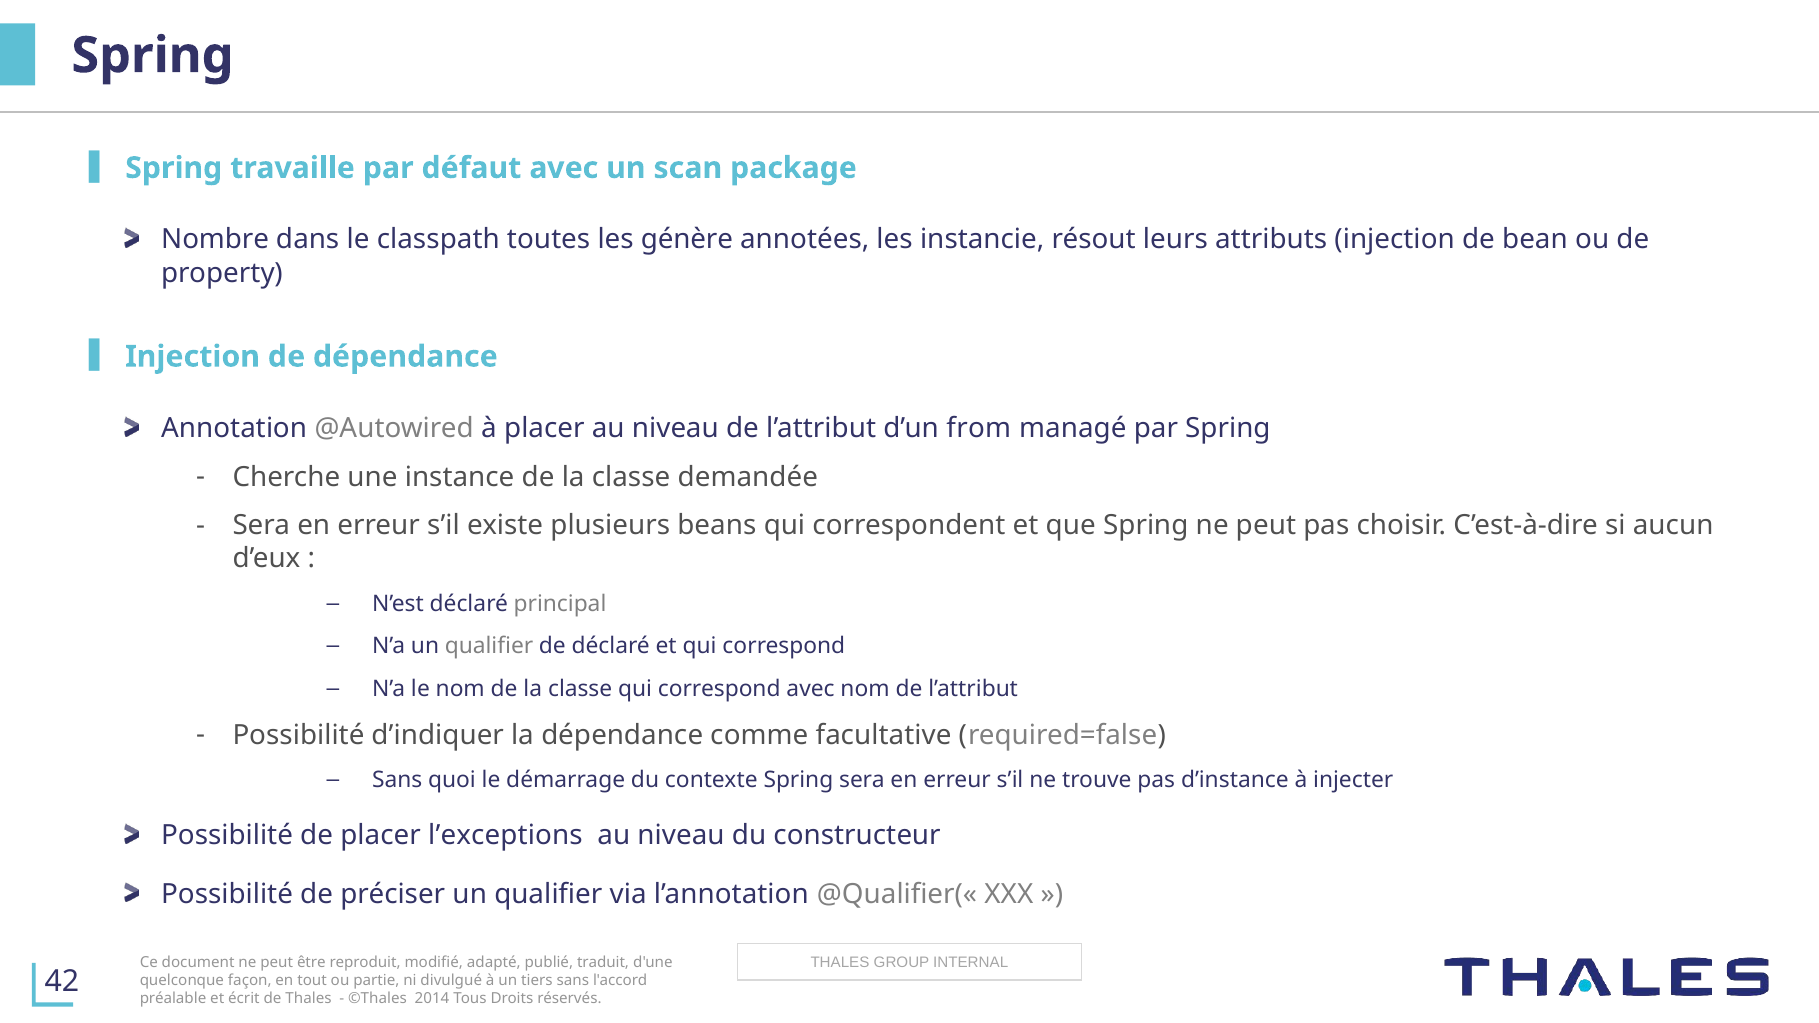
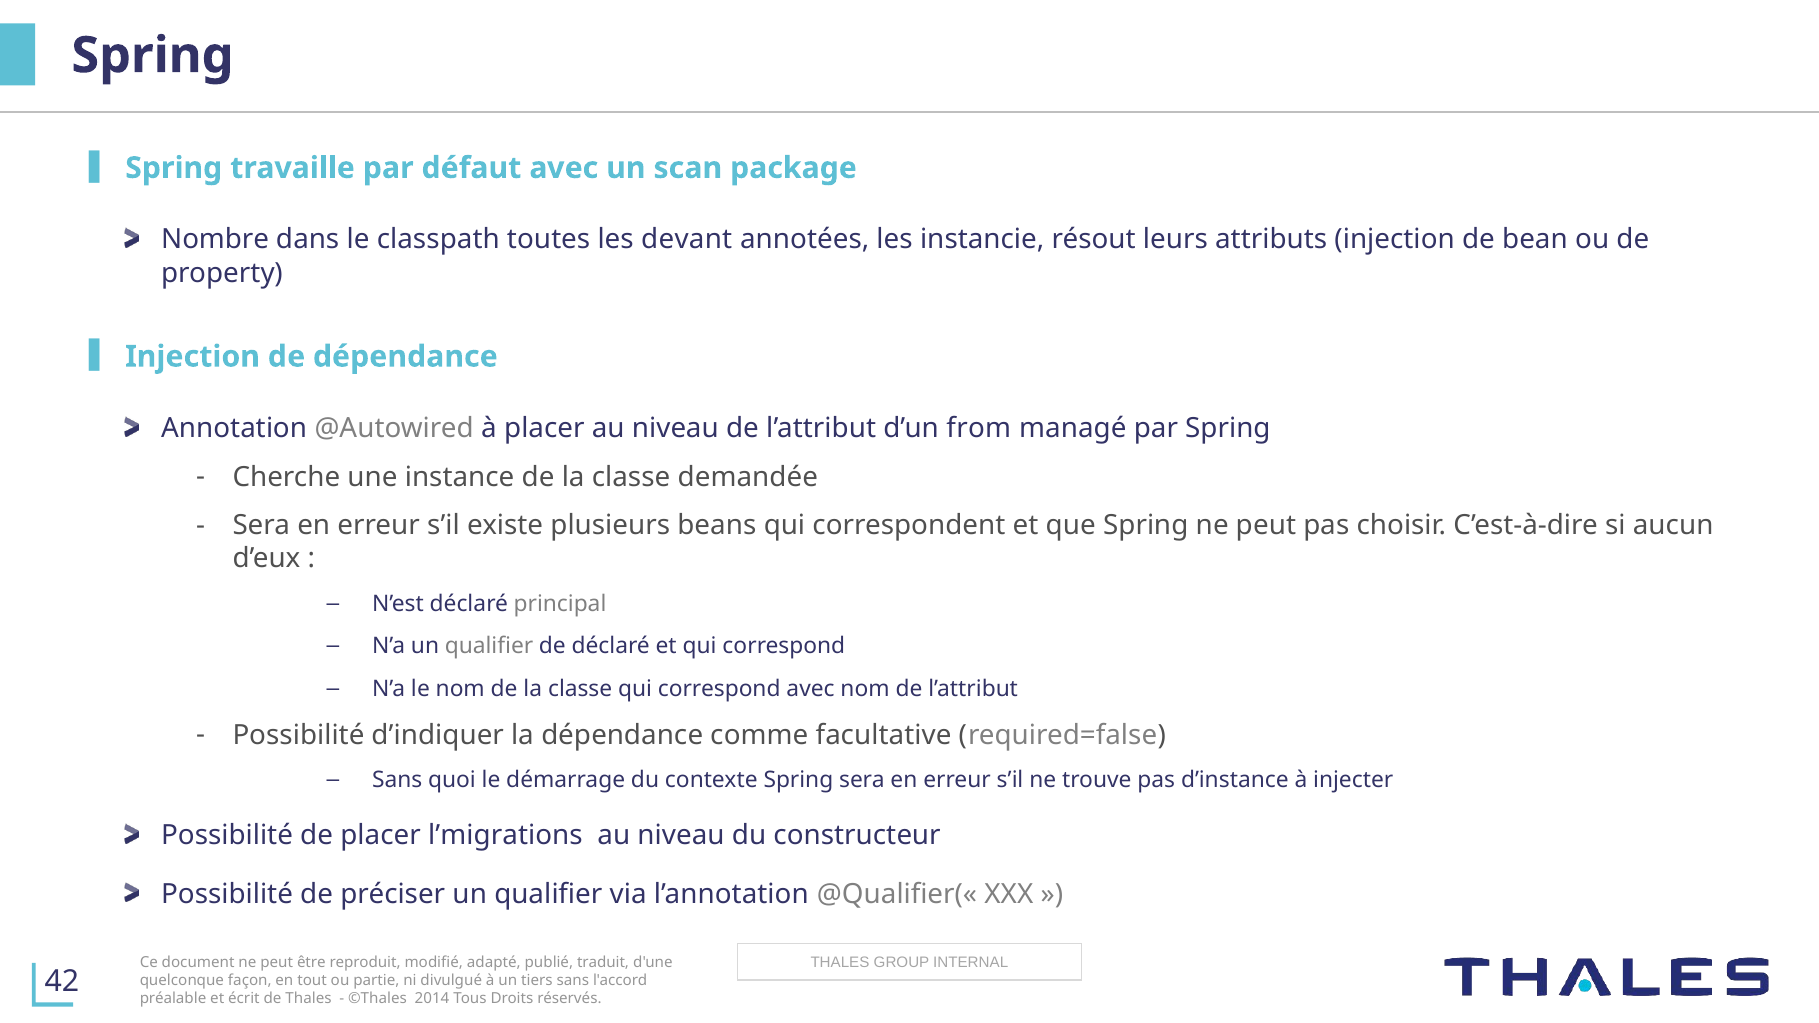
génère: génère -> devant
l’exceptions: l’exceptions -> l’migrations
